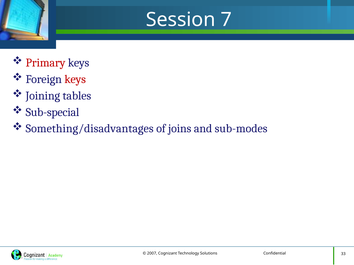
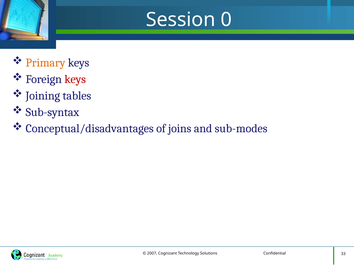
7: 7 -> 0
Primary colour: red -> orange
Sub-special: Sub-special -> Sub-syntax
Something/disadvantages: Something/disadvantages -> Conceptual/disadvantages
